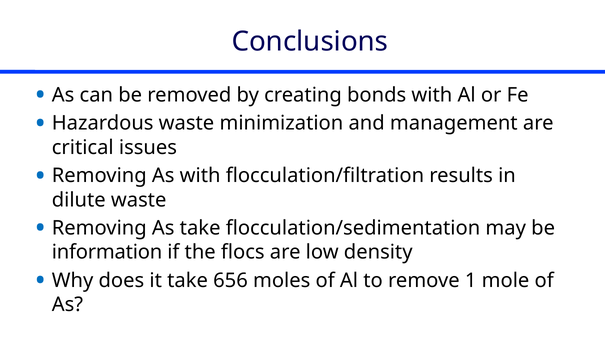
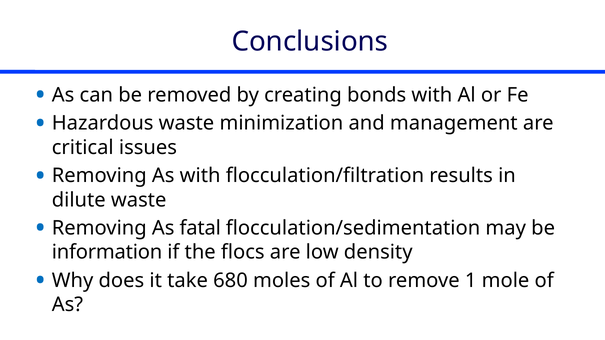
As take: take -> fatal
656: 656 -> 680
